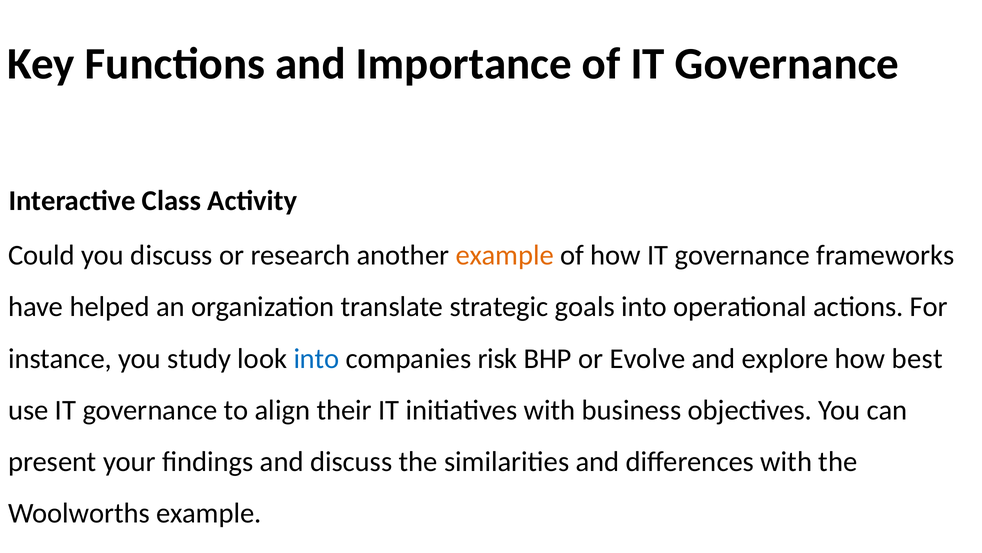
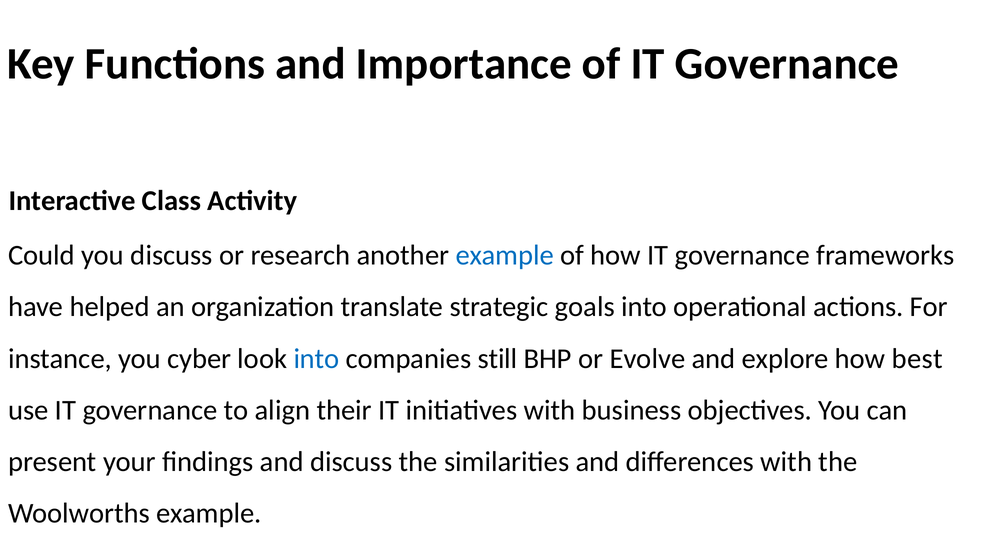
example at (505, 255) colour: orange -> blue
study: study -> cyber
risk: risk -> still
